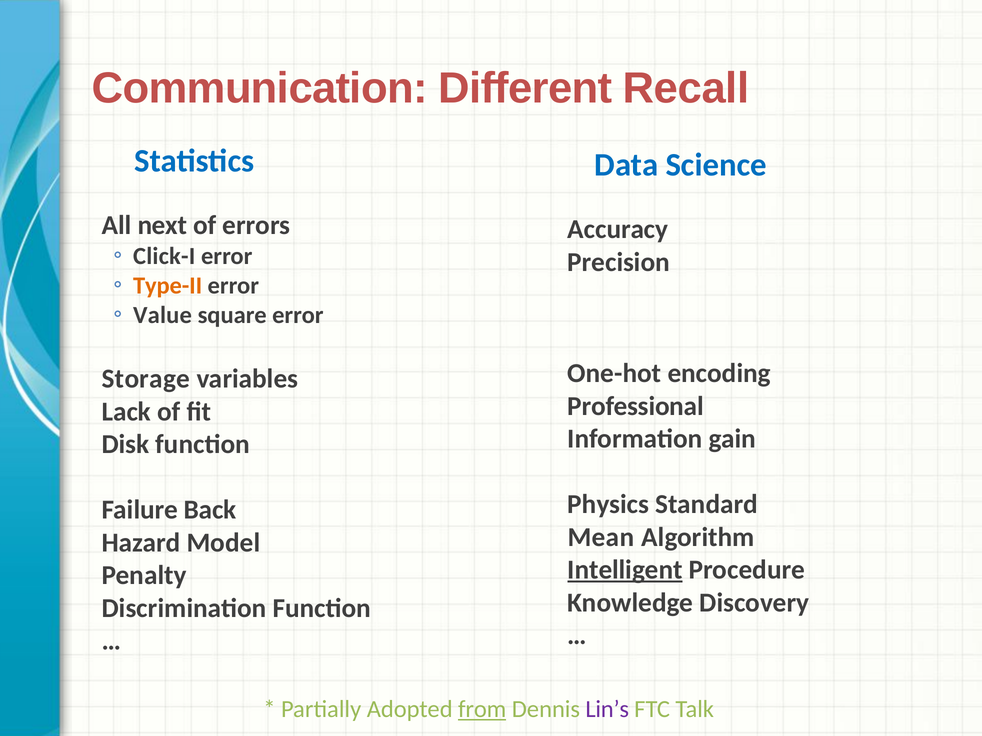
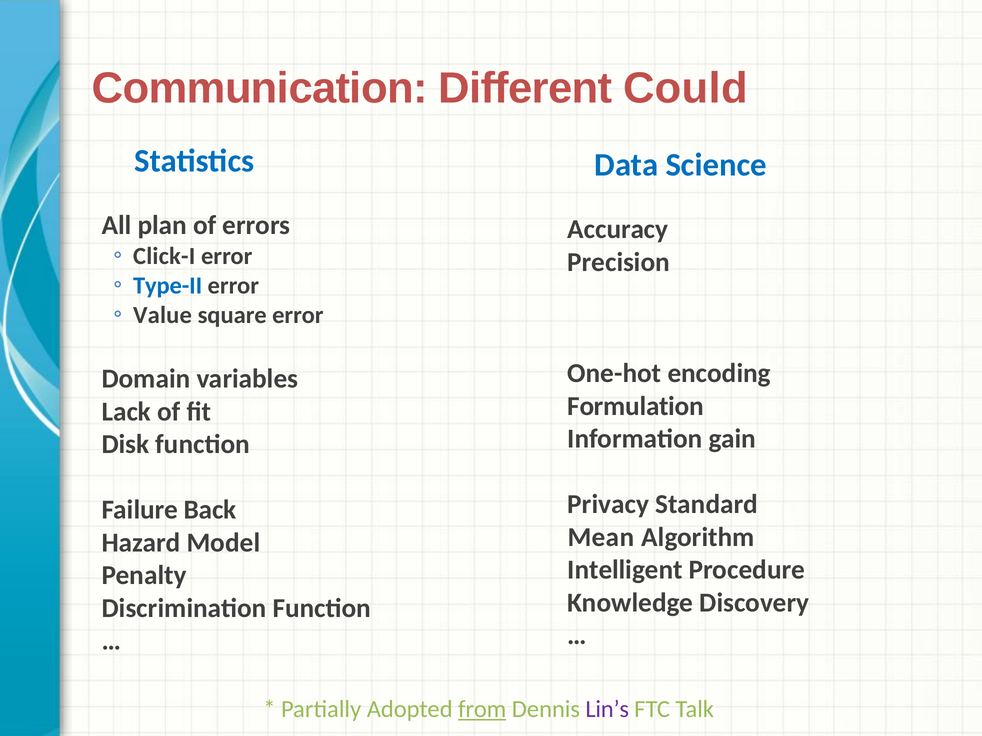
Recall: Recall -> Could
next: next -> plan
Type-II colour: orange -> blue
Storage: Storage -> Domain
Professional: Professional -> Formulation
Physics: Physics -> Privacy
Intelligent underline: present -> none
